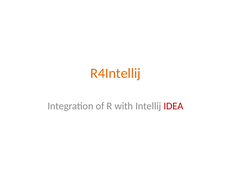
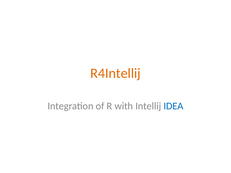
IDEA colour: red -> blue
